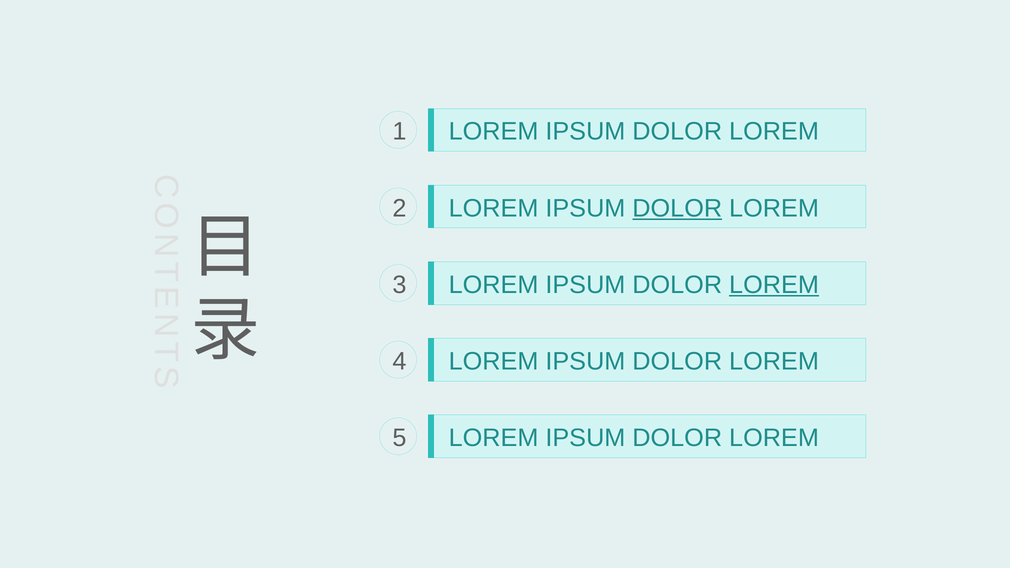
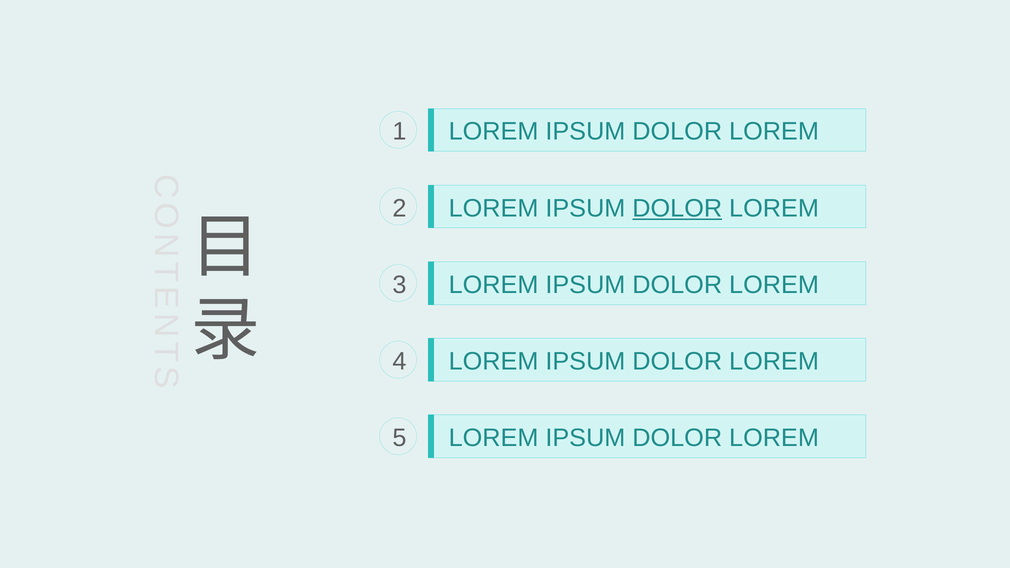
LOREM at (774, 285) underline: present -> none
